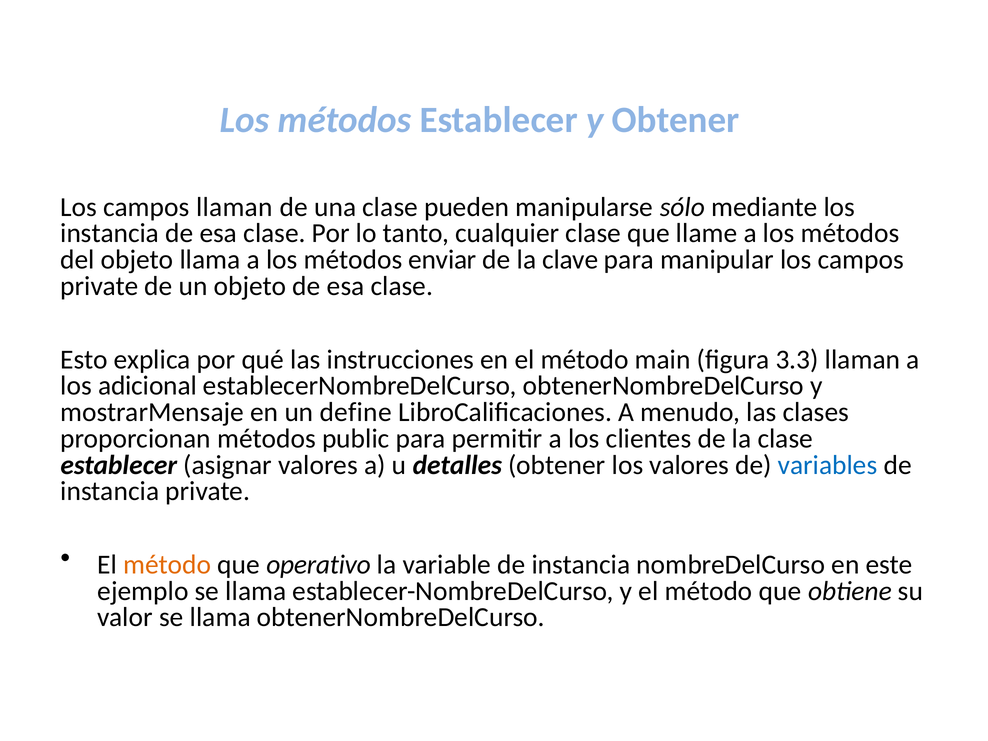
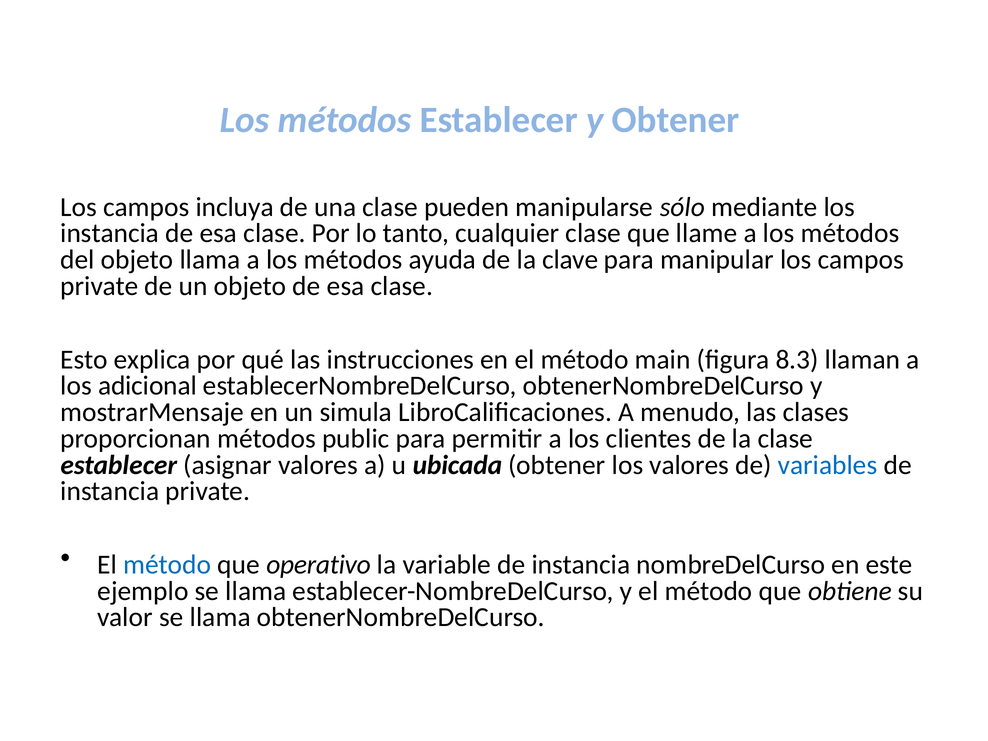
campos llaman: llaman -> incluya
enviar: enviar -> ayuda
3.3: 3.3 -> 8.3
define: define -> simula
detalles: detalles -> ubicada
método at (167, 565) colour: orange -> blue
